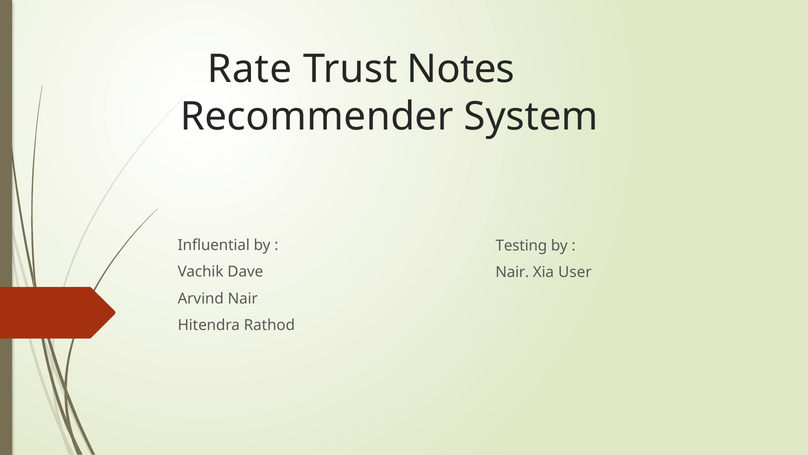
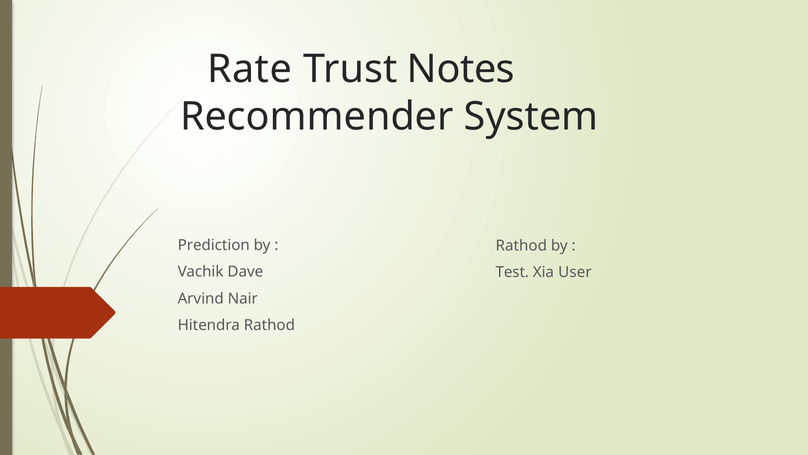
Influential: Influential -> Prediction
Testing at (521, 245): Testing -> Rathod
Nair at (512, 272): Nair -> Test
